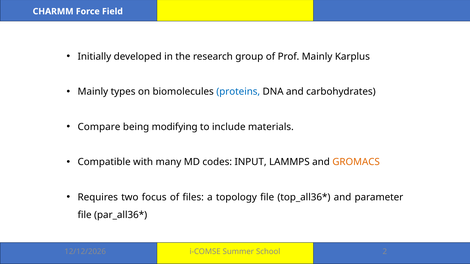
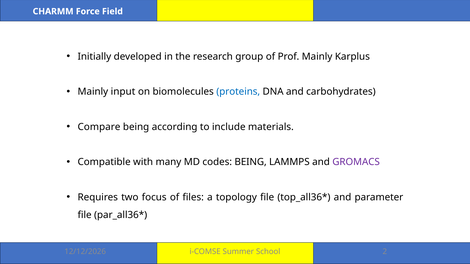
types: types -> input
modifying: modifying -> according
codes INPUT: INPUT -> BEING
GROMACS colour: orange -> purple
